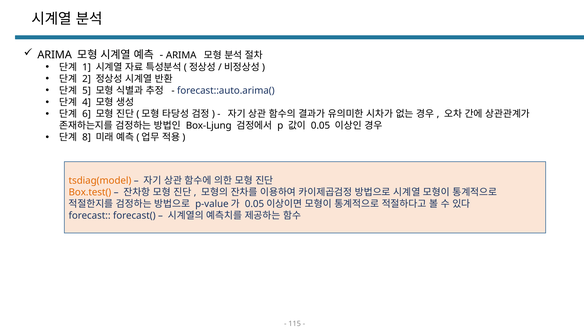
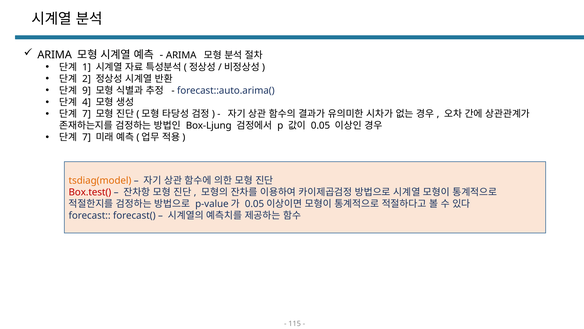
5: 5 -> 9
6 at (87, 114): 6 -> 7
8 at (87, 137): 8 -> 7
Box.test( colour: orange -> red
